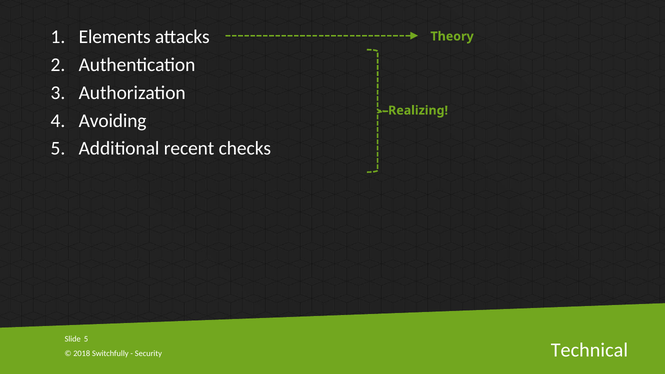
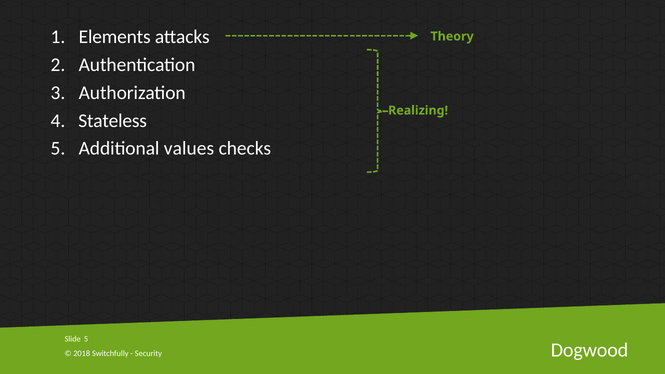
Avoiding: Avoiding -> Stateless
recent: recent -> values
Technical: Technical -> Dogwood
